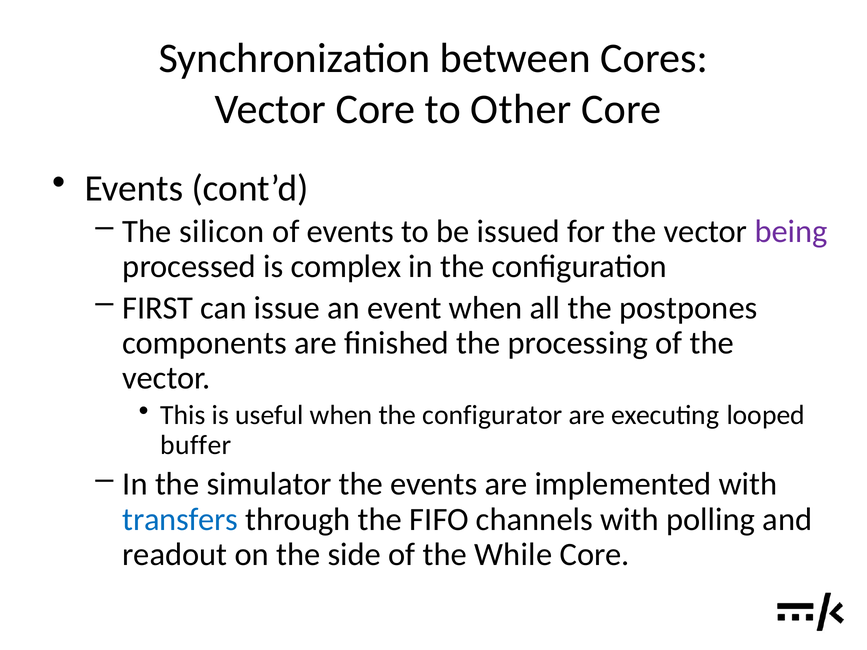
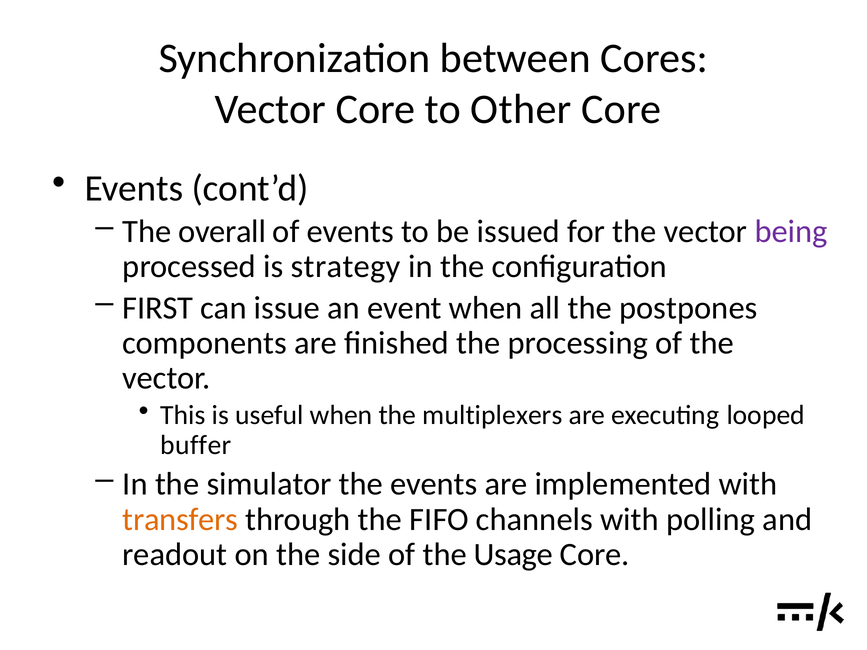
silicon: silicon -> overall
complex: complex -> strategy
configurator: configurator -> multiplexers
transfers colour: blue -> orange
While: While -> Usage
